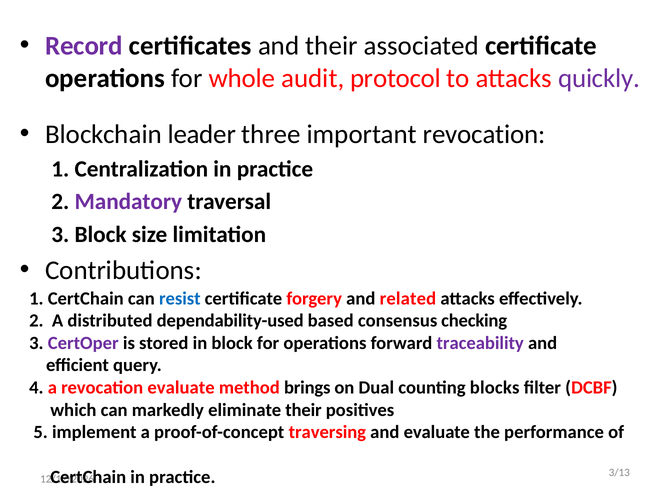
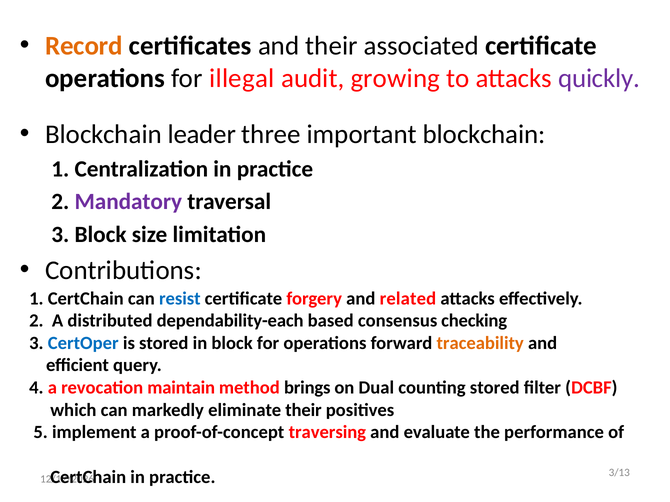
Record colour: purple -> orange
whole: whole -> illegal
protocol: protocol -> growing
important revocation: revocation -> blockchain
dependability-used: dependability-used -> dependability-each
CertOper colour: purple -> blue
traceability colour: purple -> orange
revocation evaluate: evaluate -> maintain
counting blocks: blocks -> stored
